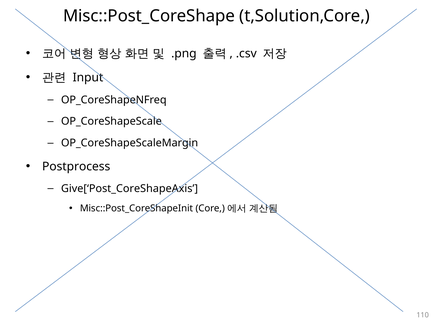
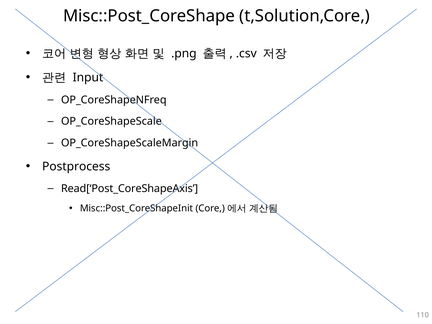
Give[‘Post_CoreShapeAxis: Give[‘Post_CoreShapeAxis -> Read[‘Post_CoreShapeAxis
